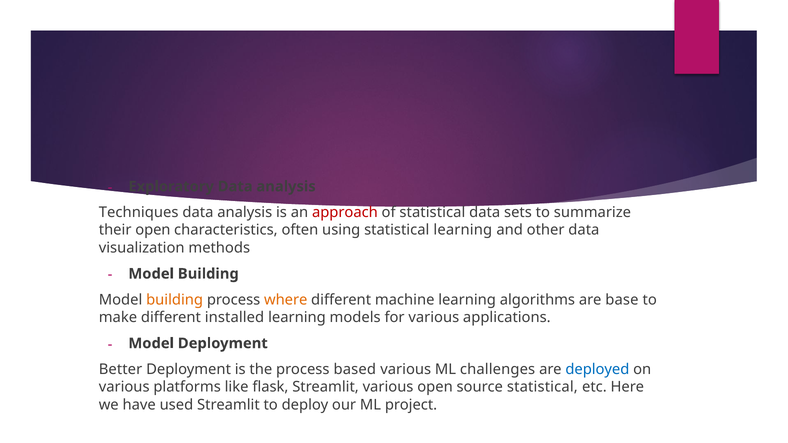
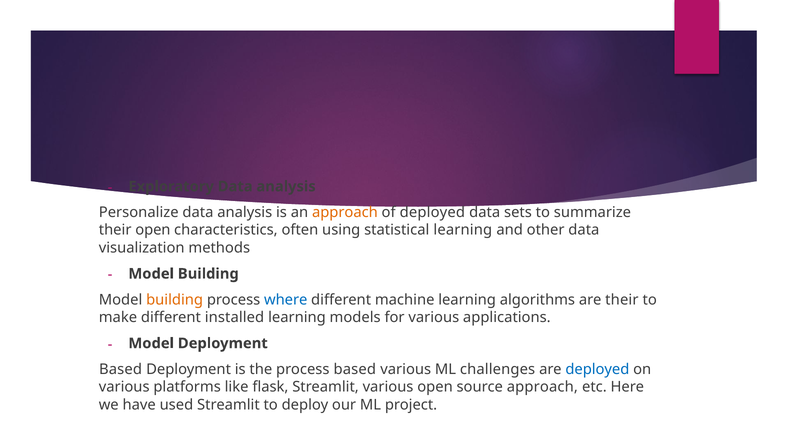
Techniques: Techniques -> Personalize
approach at (345, 213) colour: red -> orange
of statistical: statistical -> deployed
where colour: orange -> blue
are base: base -> their
Better at (121, 369): Better -> Based
source statistical: statistical -> approach
